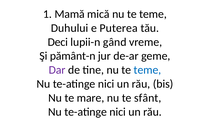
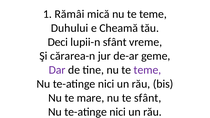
Mamă: Mamă -> Rămâi
Puterea: Puterea -> Cheamă
lupii-n gând: gând -> sfânt
pământ-n: pământ-n -> cărarea-n
teme at (147, 70) colour: blue -> purple
